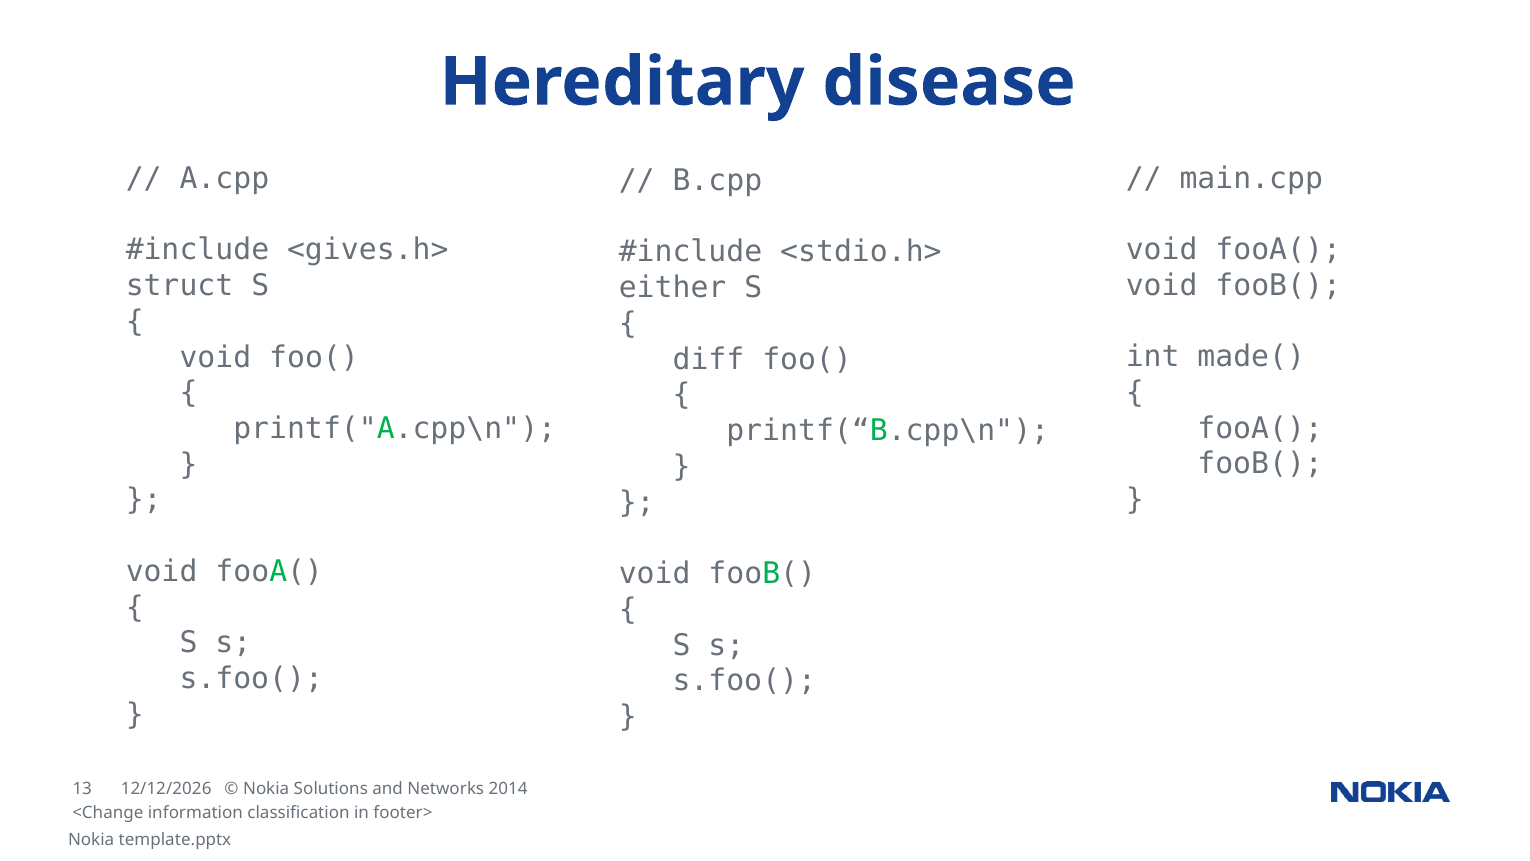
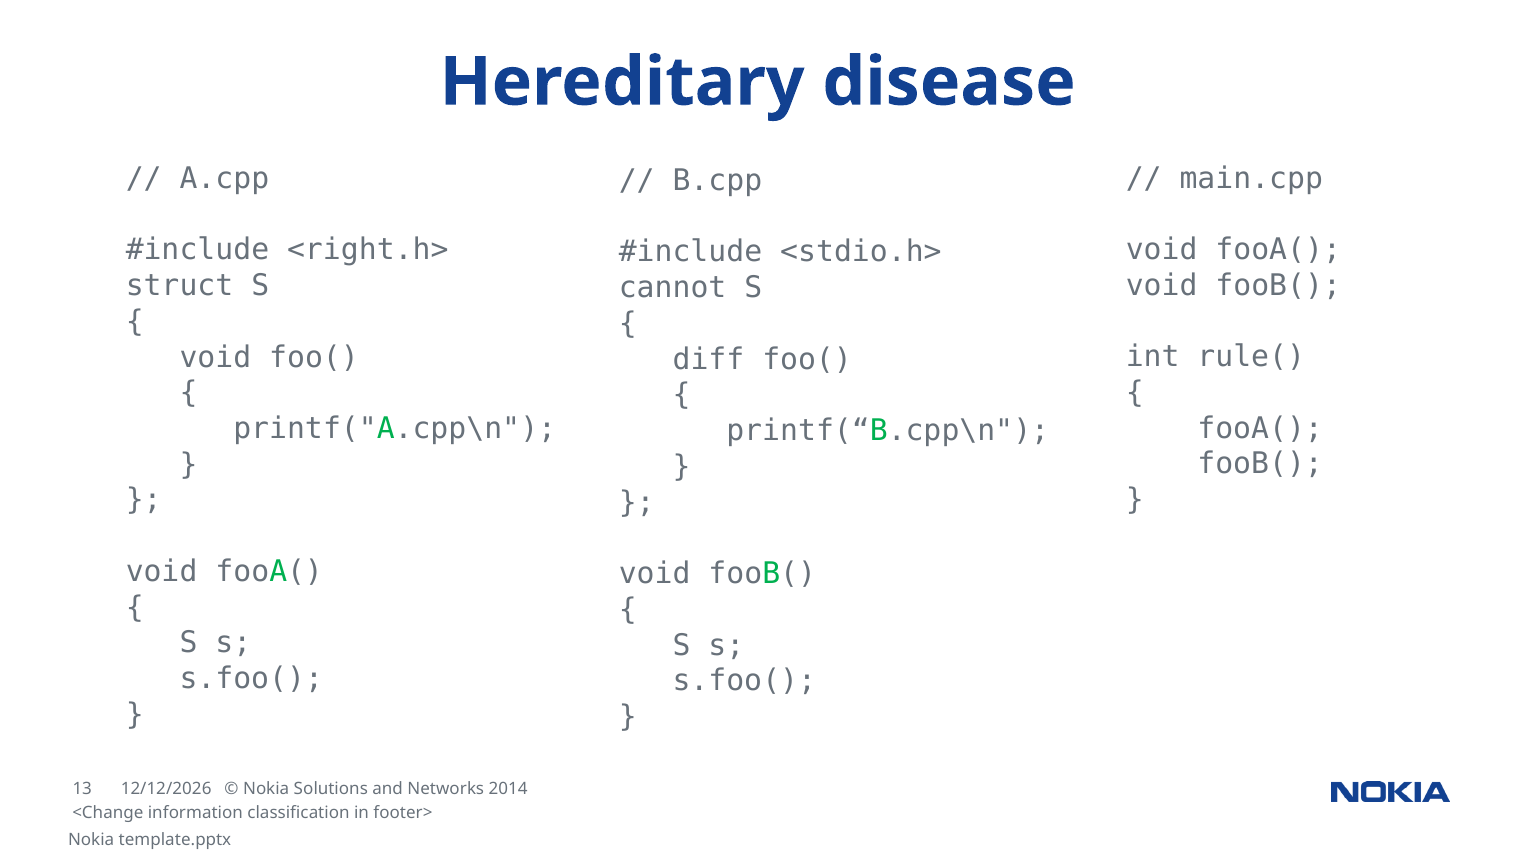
<gives.h>: <gives.h> -> <right.h>
either: either -> cannot
made(: made( -> rule(
